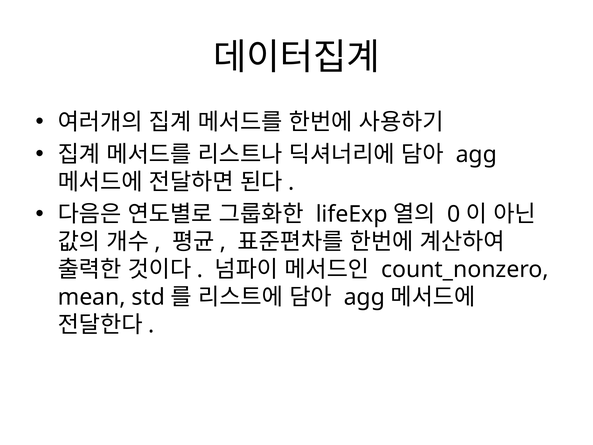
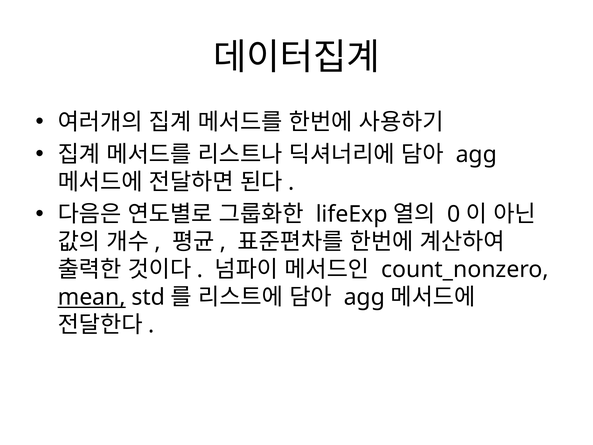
mean underline: none -> present
